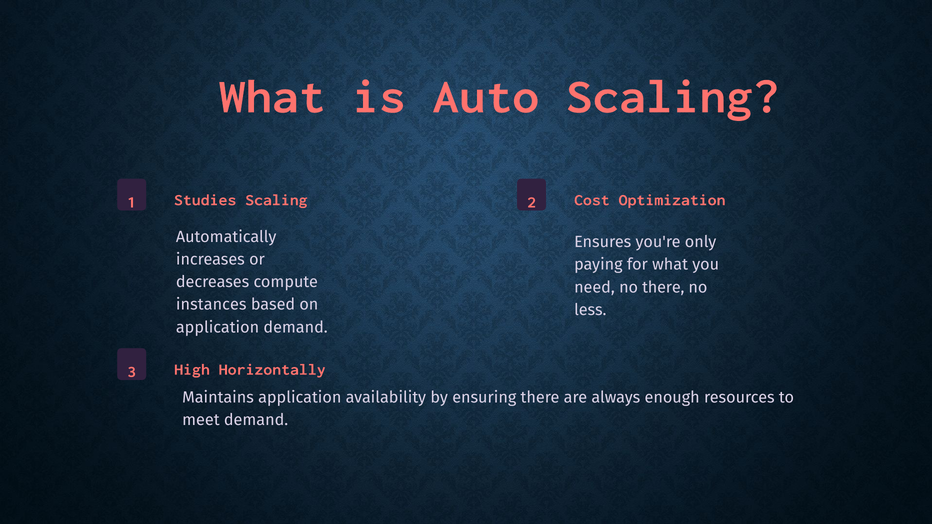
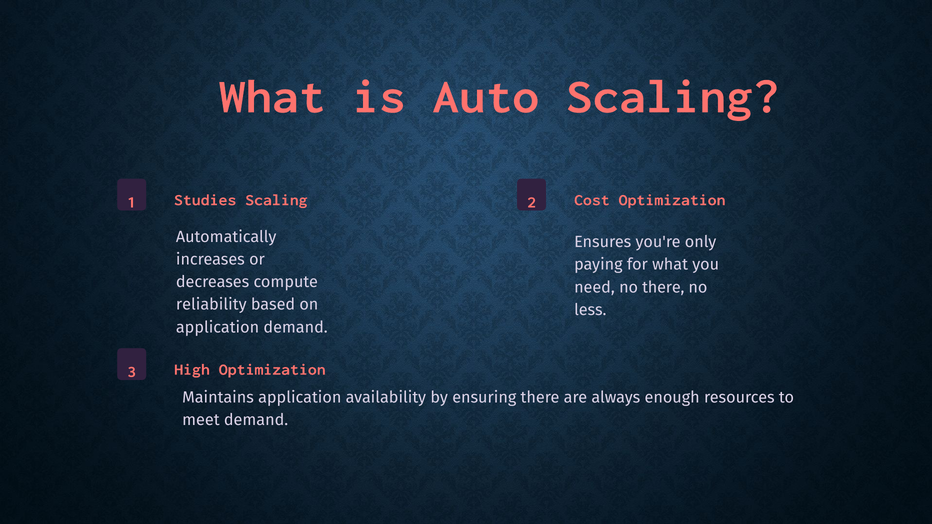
instances: instances -> reliability
High Horizontally: Horizontally -> Optimization
